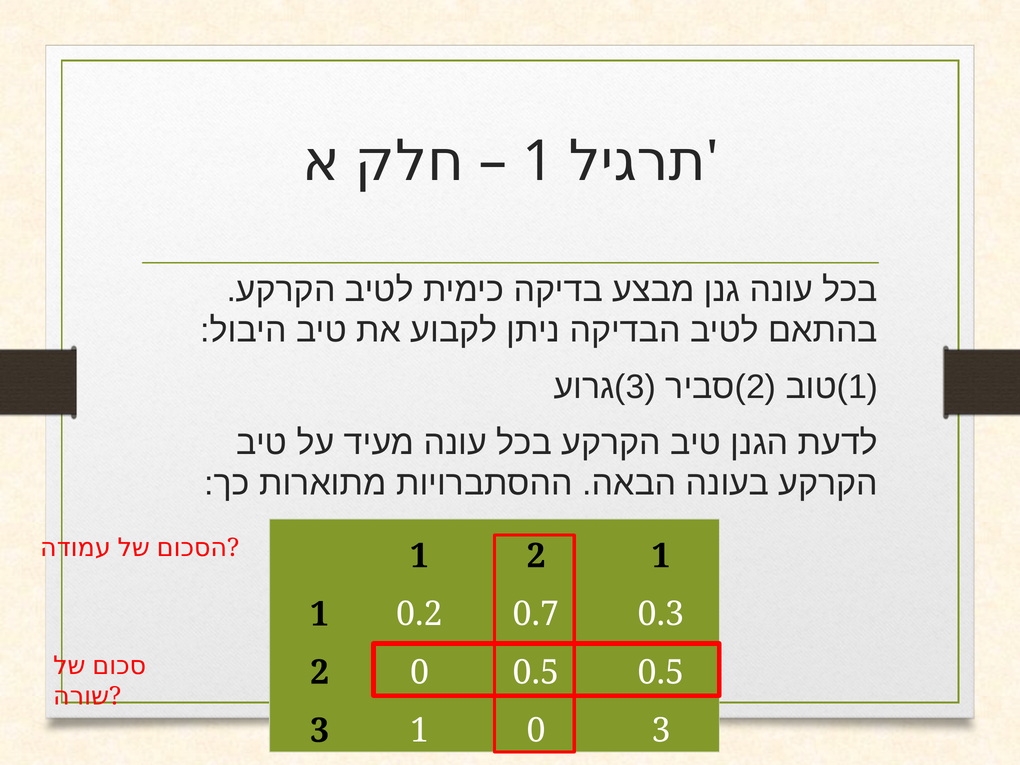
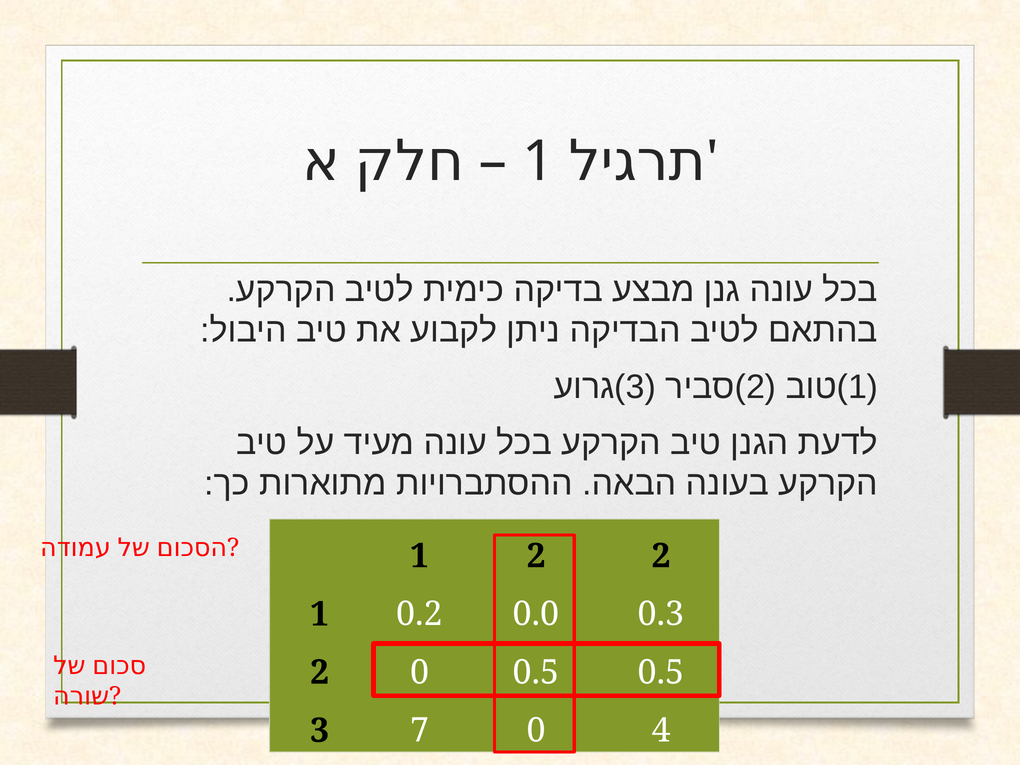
2 1: 1 -> 2
0.7: 0.7 -> 0.0
3 1: 1 -> 7
0 3: 3 -> 4
